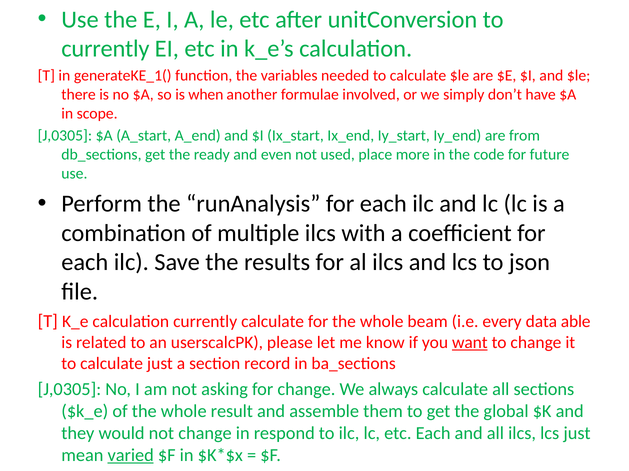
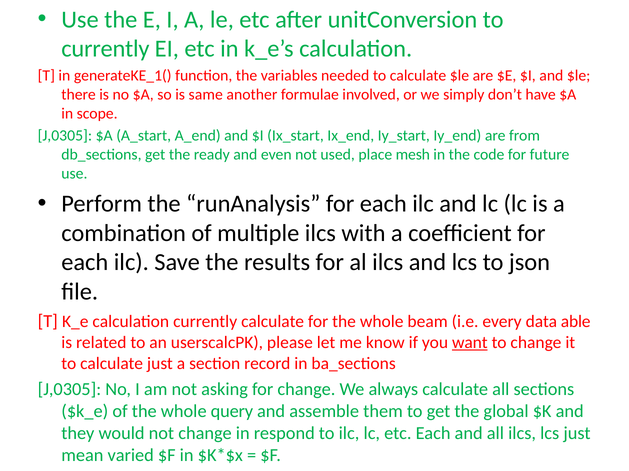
when: when -> same
more: more -> mesh
result: result -> query
varied underline: present -> none
